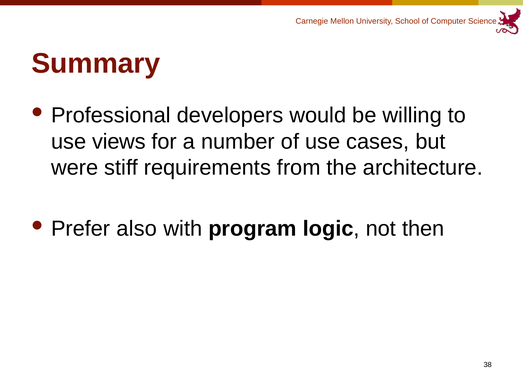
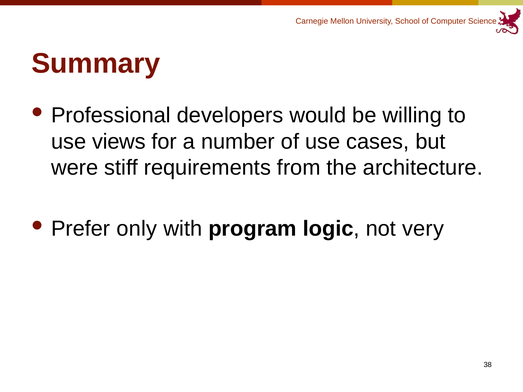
also: also -> only
then: then -> very
